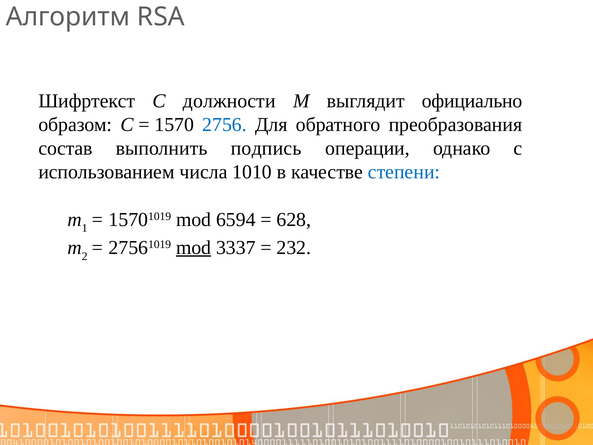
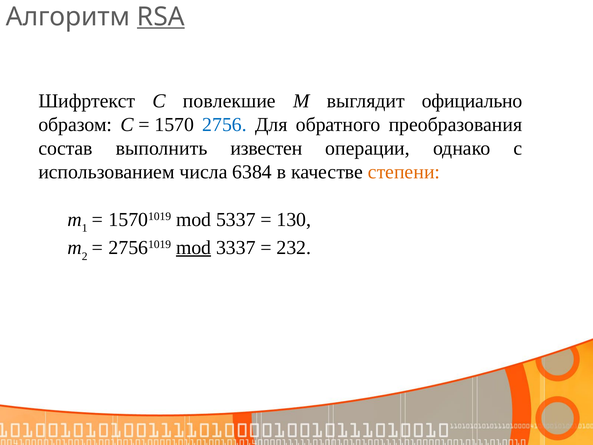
RSA underline: none -> present
должности: должности -> повлекшие
подпись: подпись -> известен
1010: 1010 -> 6384
степени colour: blue -> orange
6594: 6594 -> 5337
628: 628 -> 130
